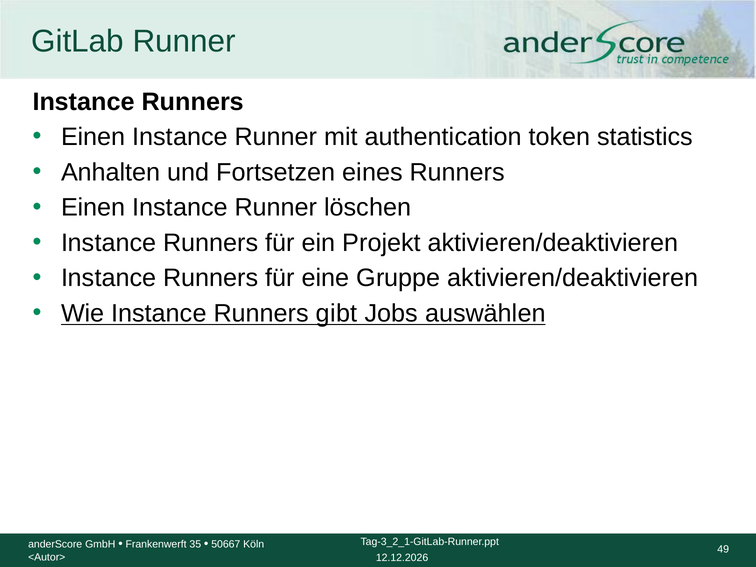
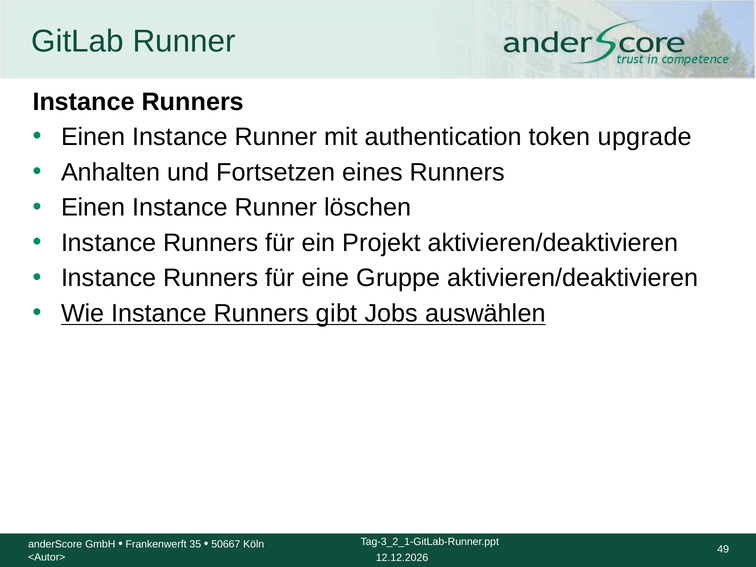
statistics: statistics -> upgrade
